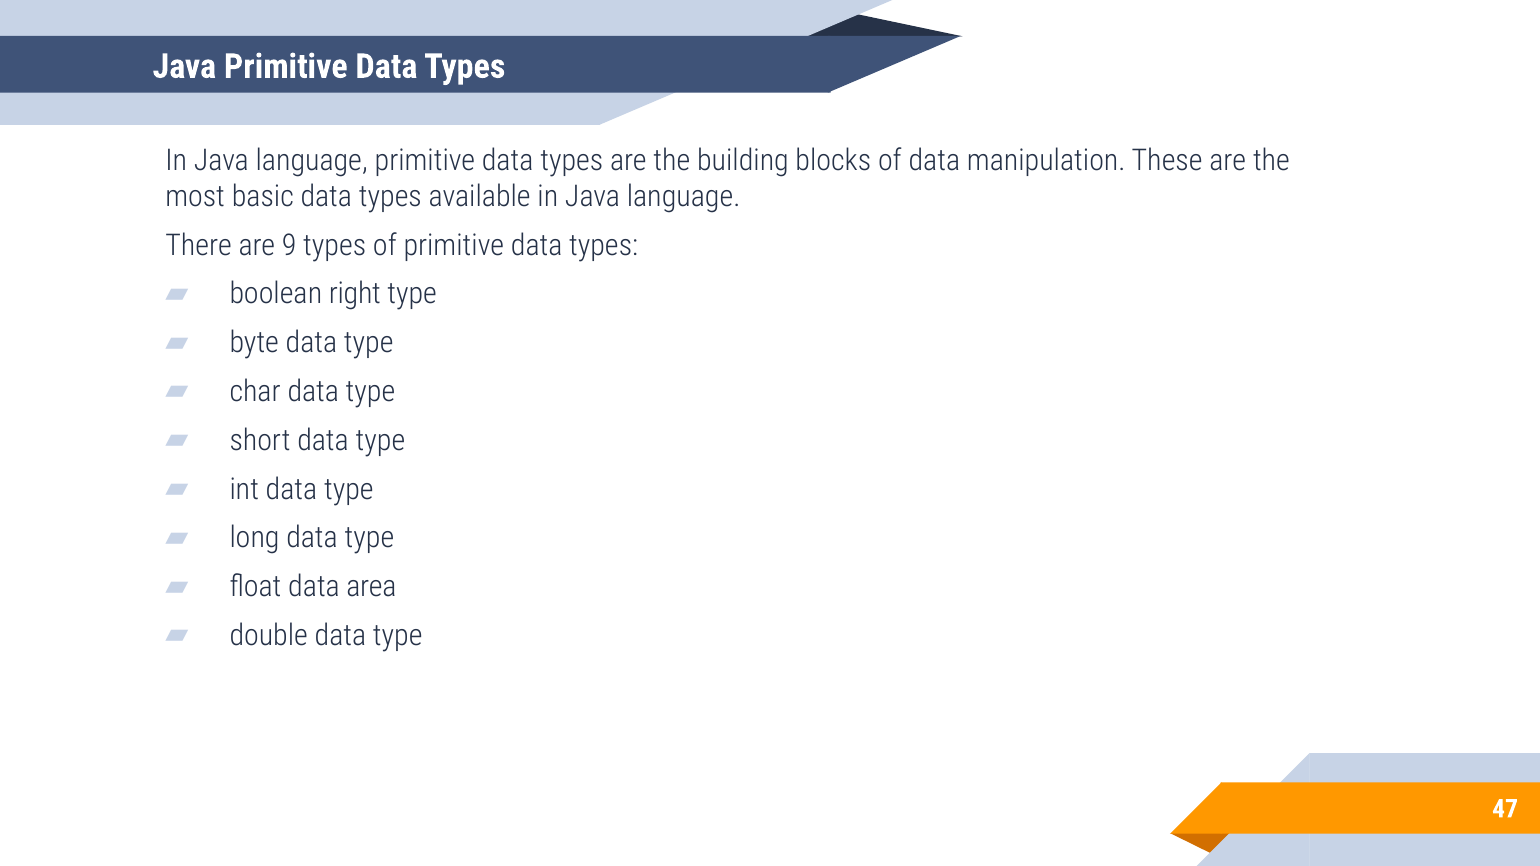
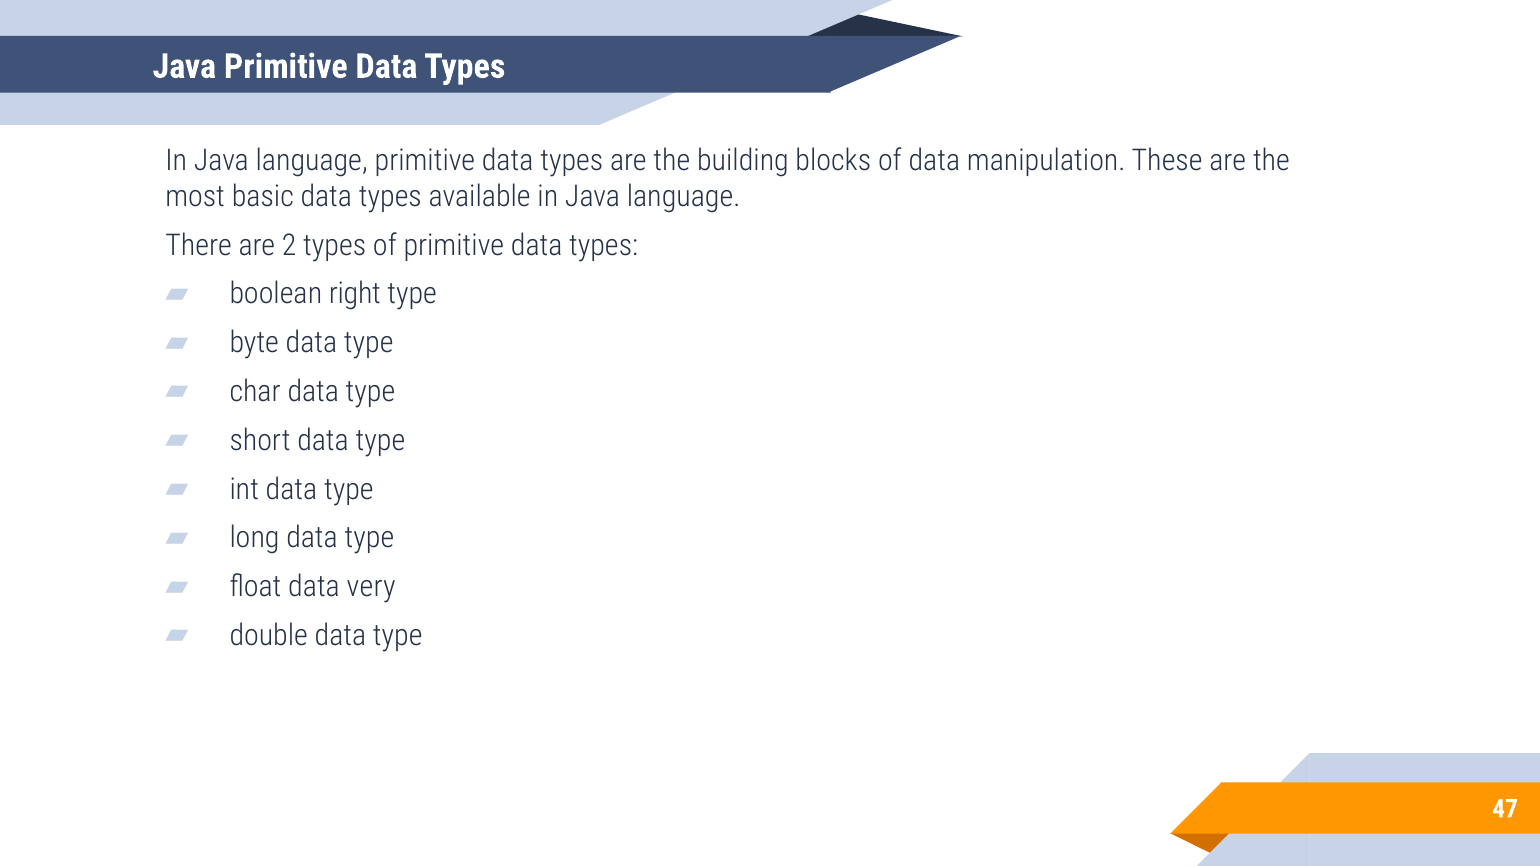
9: 9 -> 2
area: area -> very
